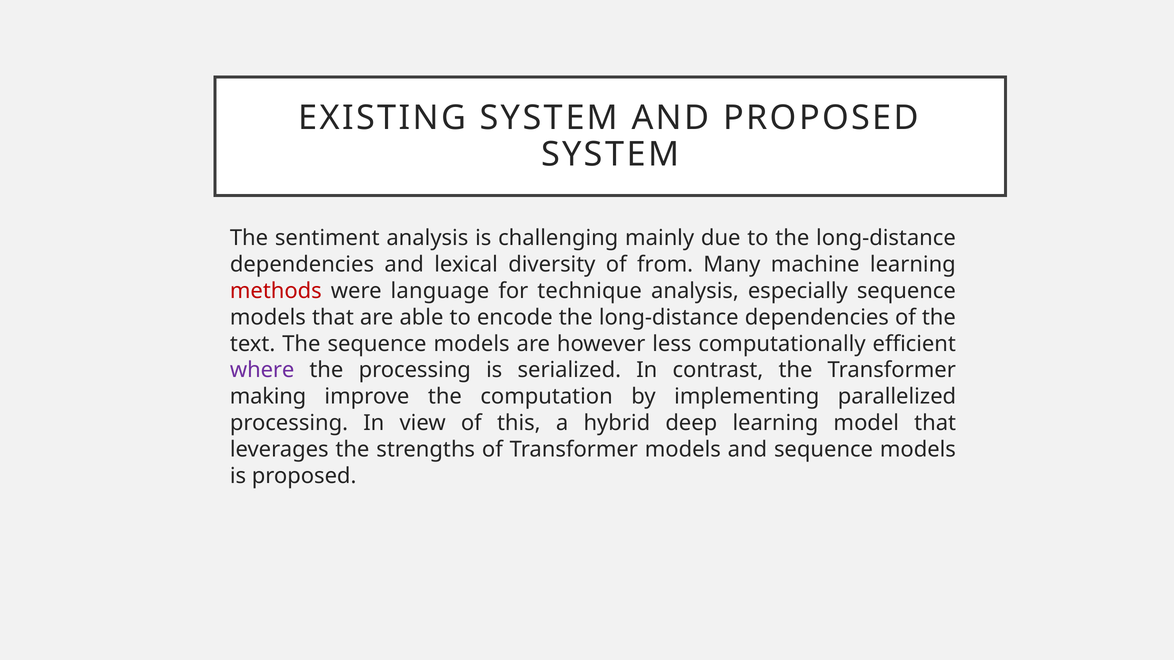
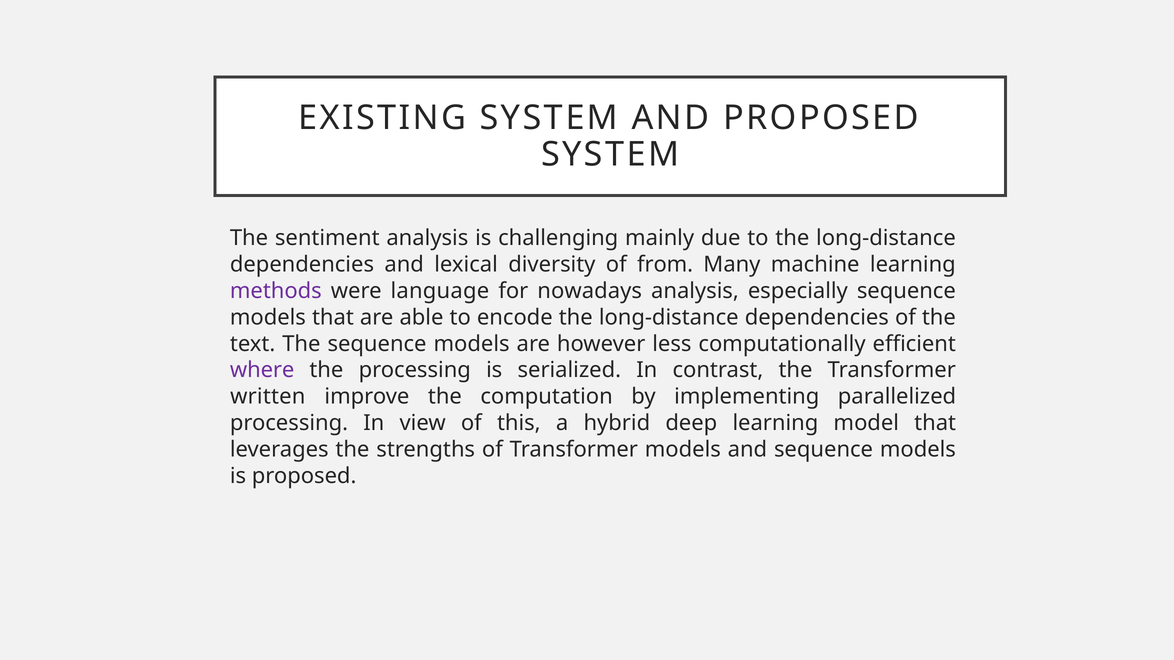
methods colour: red -> purple
technique: technique -> nowadays
making: making -> written
